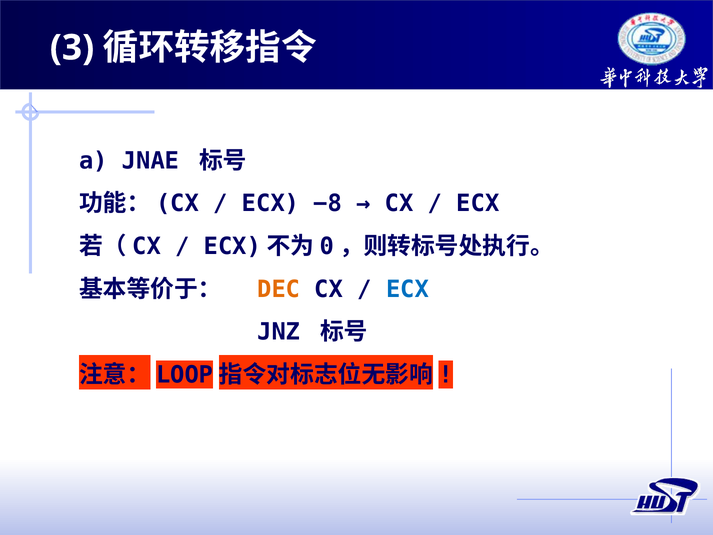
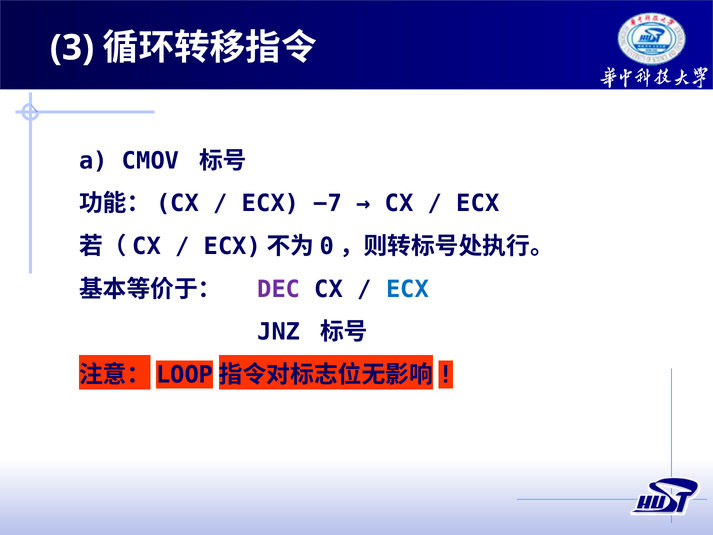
JNAE: JNAE -> CMOV
−8: −8 -> −7
DEC colour: orange -> purple
